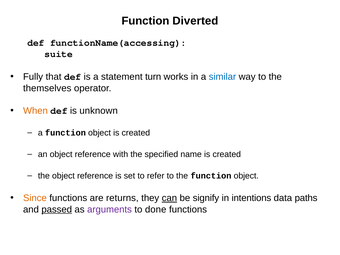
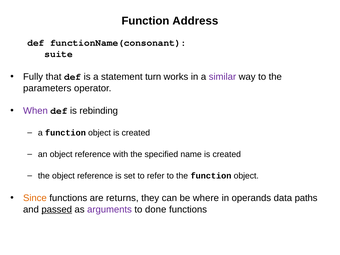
Diverted: Diverted -> Address
functionName(accessing: functionName(accessing -> functionName(consonant
similar colour: blue -> purple
themselves: themselves -> parameters
When colour: orange -> purple
unknown: unknown -> rebinding
can underline: present -> none
signify: signify -> where
intentions: intentions -> operands
